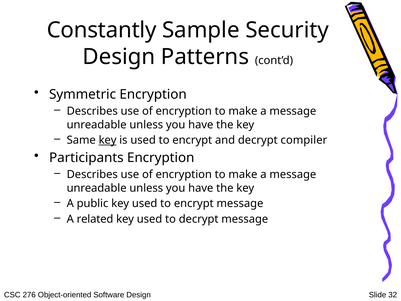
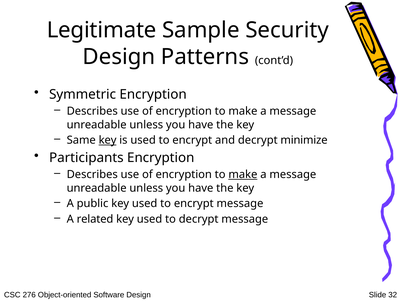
Constantly: Constantly -> Legitimate
compiler: compiler -> minimize
make at (243, 174) underline: none -> present
